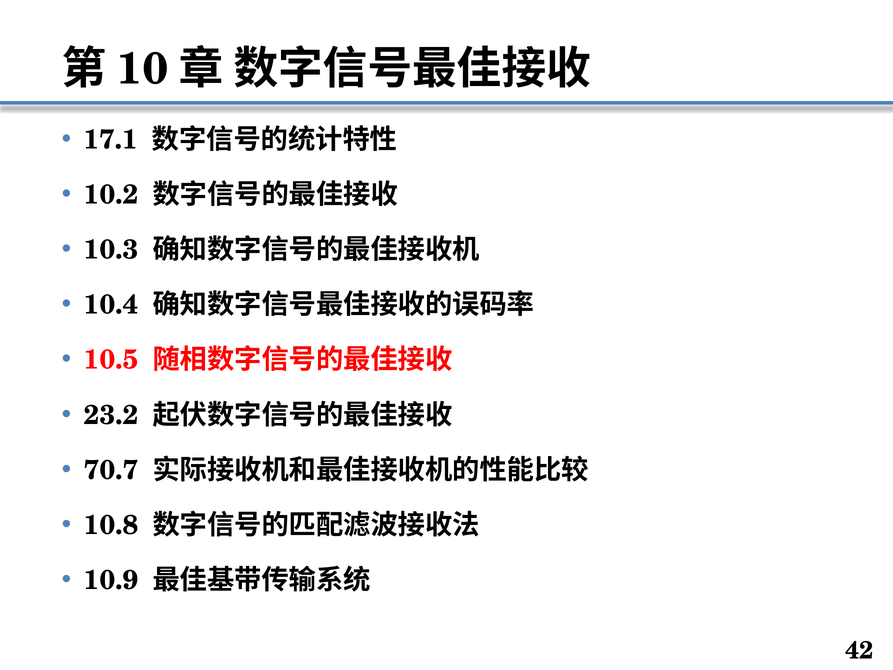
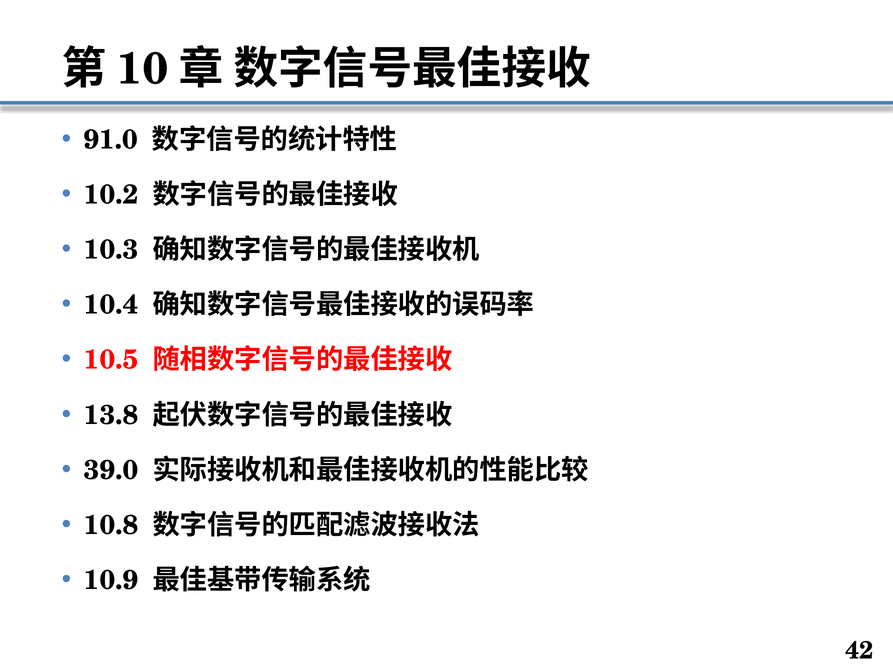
17.1: 17.1 -> 91.0
23.2: 23.2 -> 13.8
70.7: 70.7 -> 39.0
